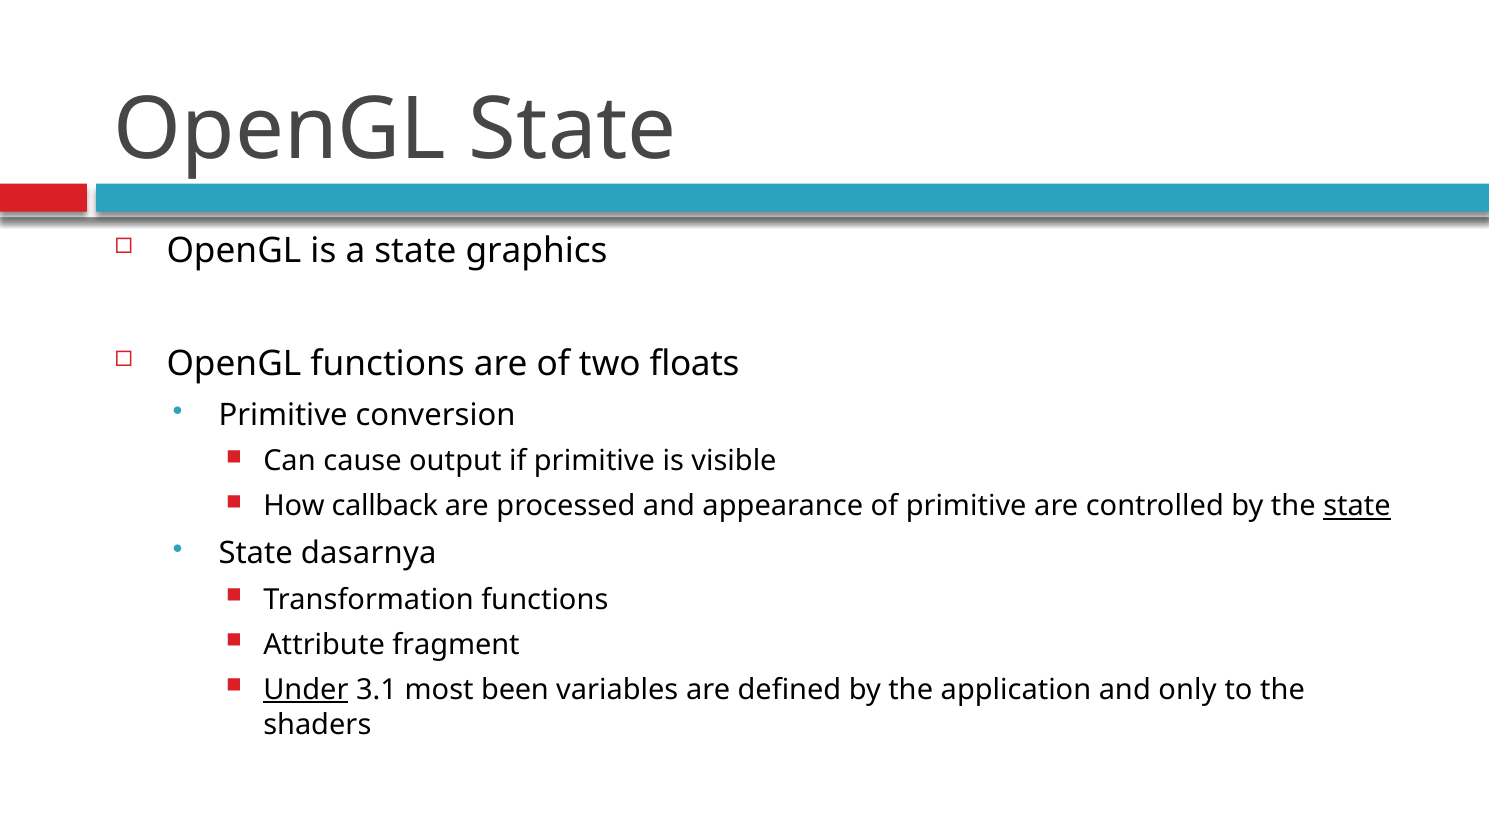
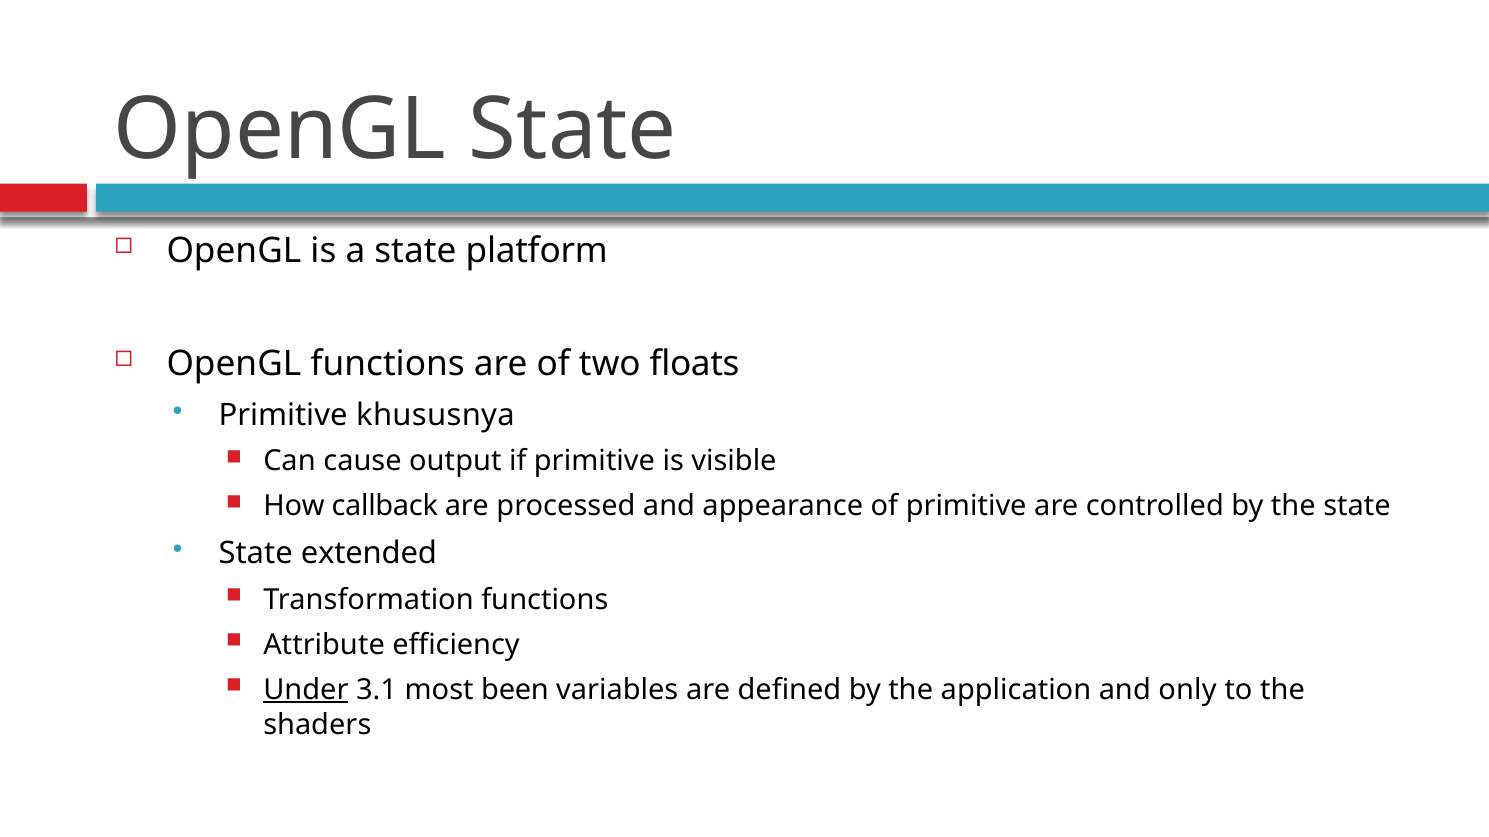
graphics: graphics -> platform
conversion: conversion -> khususnya
state at (1357, 507) underline: present -> none
dasarnya: dasarnya -> extended
fragment: fragment -> efficiency
